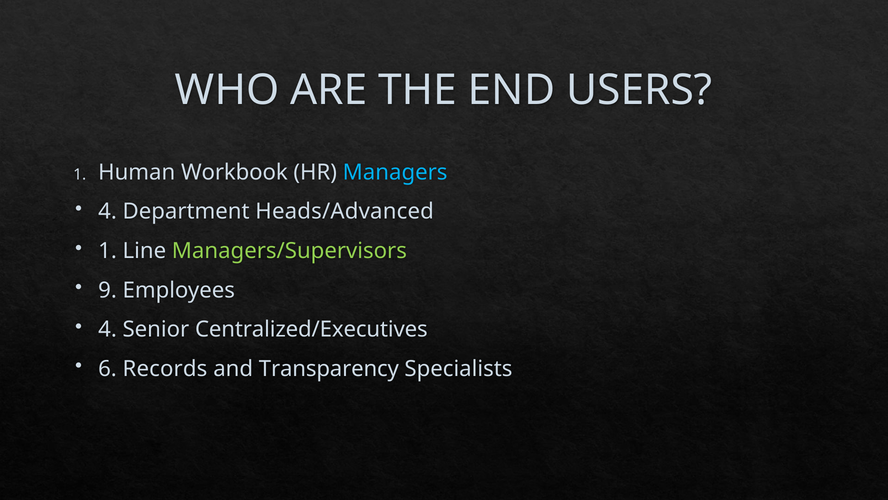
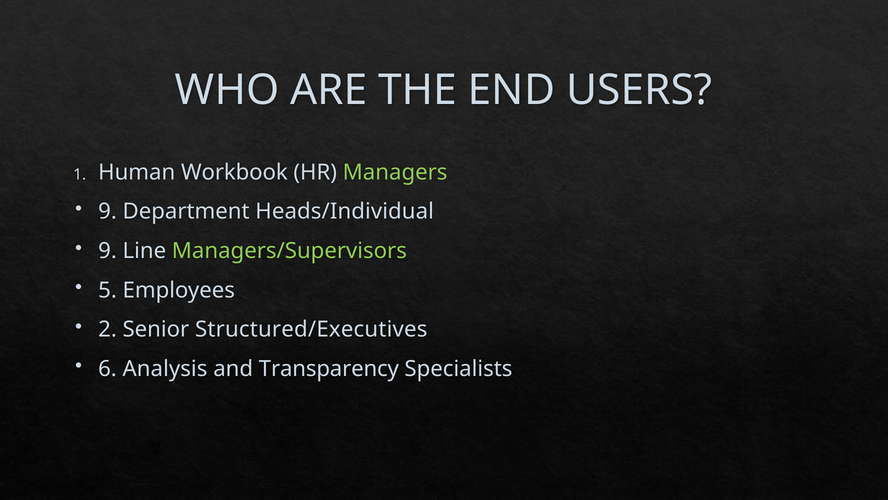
Managers colour: light blue -> light green
4 at (108, 211): 4 -> 9
Heads/Advanced: Heads/Advanced -> Heads/Individual
1 at (108, 251): 1 -> 9
9: 9 -> 5
4 at (108, 329): 4 -> 2
Centralized/Executives: Centralized/Executives -> Structured/Executives
Records: Records -> Analysis
